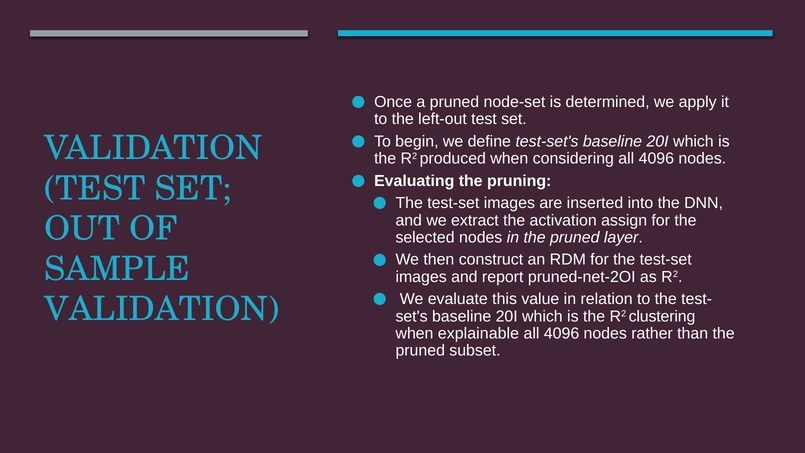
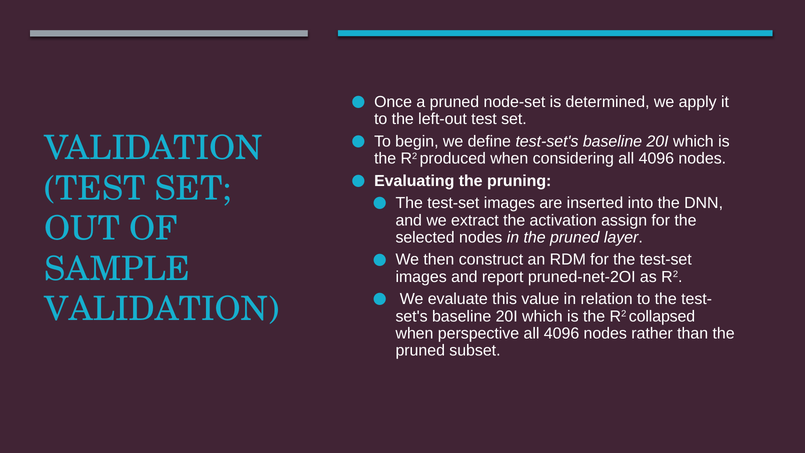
clustering: clustering -> collapsed
explainable: explainable -> perspective
